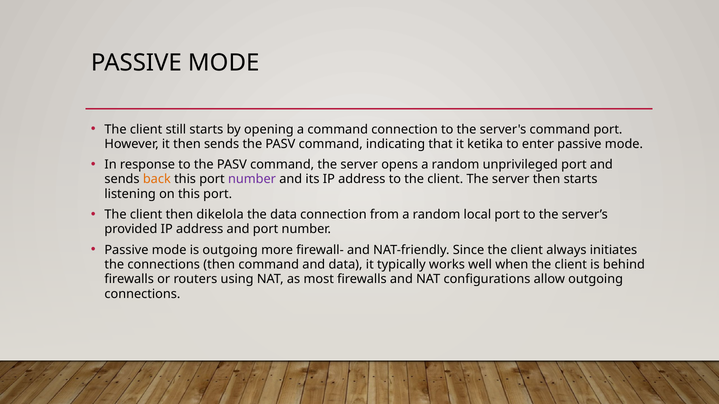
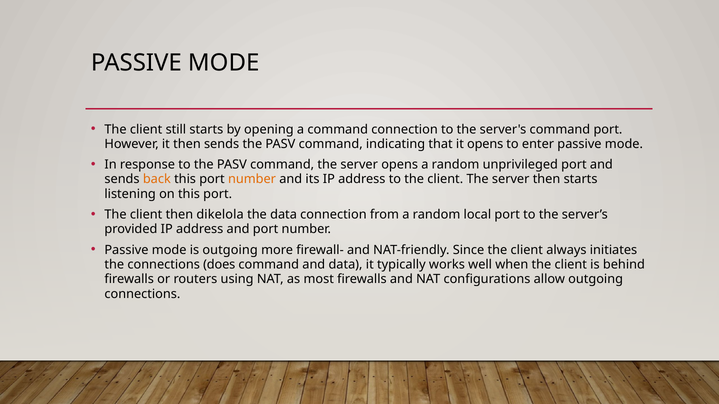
it ketika: ketika -> opens
number at (252, 179) colour: purple -> orange
connections then: then -> does
